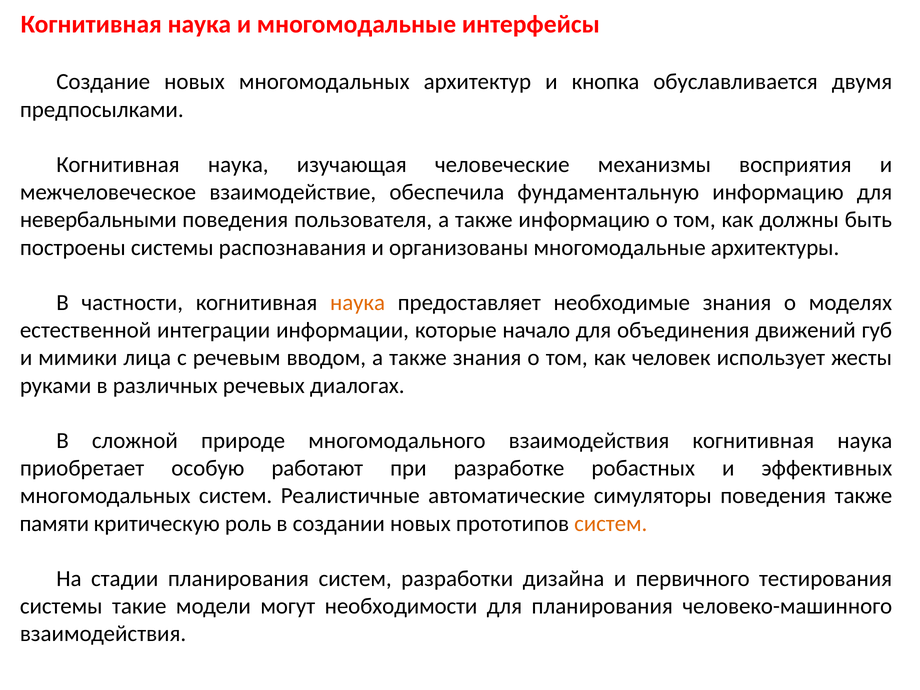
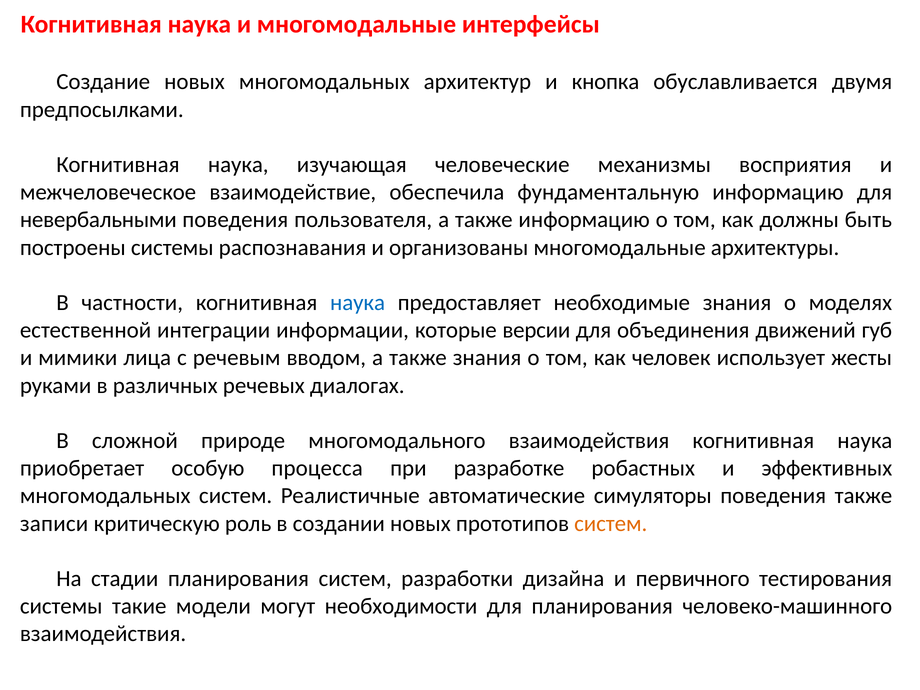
наука at (358, 303) colour: orange -> blue
начало: начало -> версии
работают: работают -> процесса
памяти: памяти -> записи
